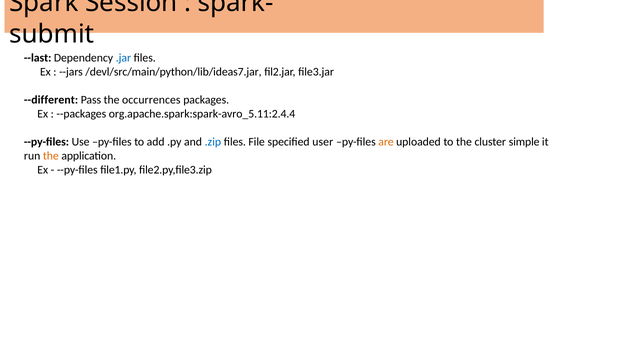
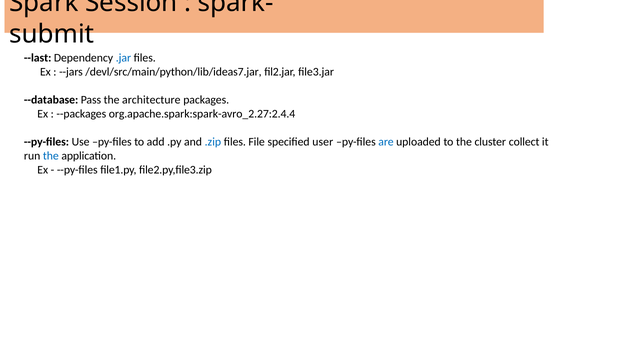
--different: --different -> --database
occurrences: occurrences -> architecture
org.apache.spark:spark-avro_5.11:2.4.4: org.apache.spark:spark-avro_5.11:2.4.4 -> org.apache.spark:spark-avro_2.27:2.4.4
are colour: orange -> blue
simple: simple -> collect
the at (51, 156) colour: orange -> blue
